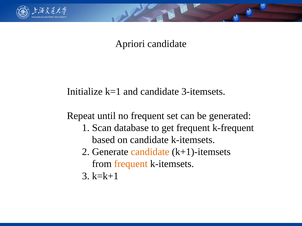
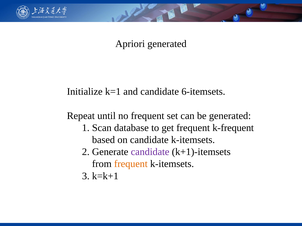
Apriori candidate: candidate -> generated
3-itemsets: 3-itemsets -> 6-itemsets
candidate at (150, 152) colour: orange -> purple
